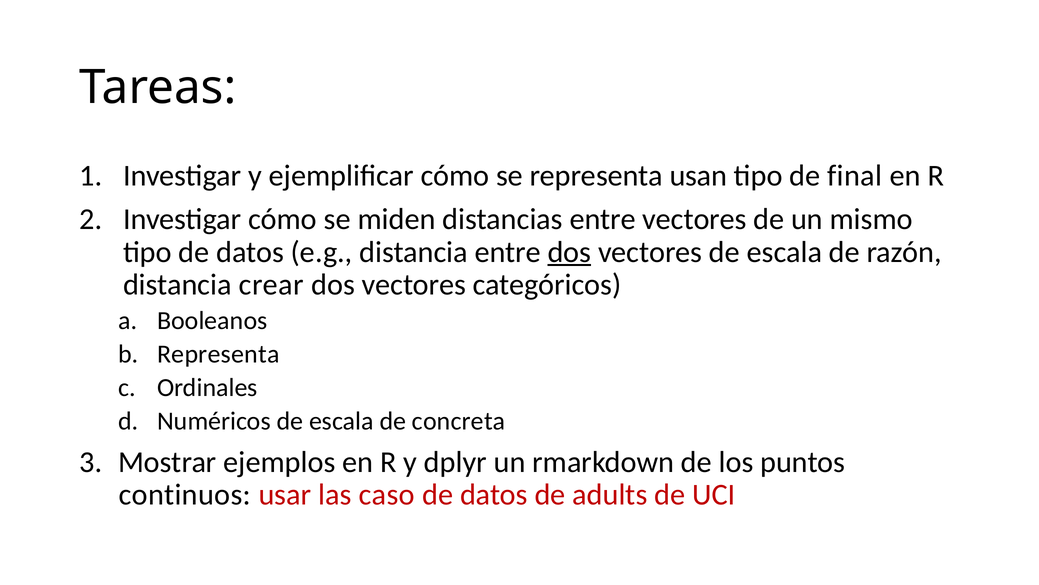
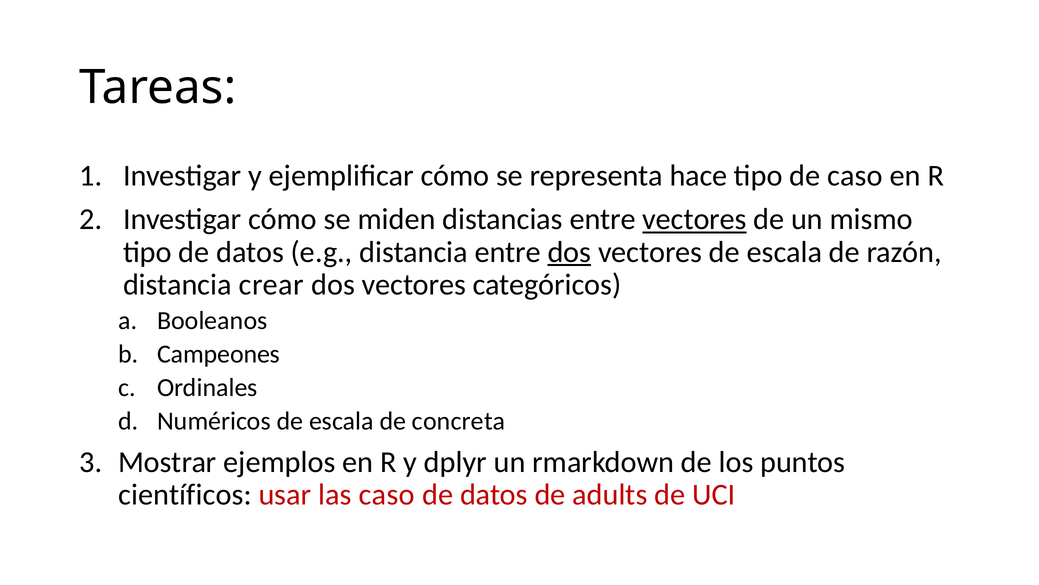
usan: usan -> hace
de final: final -> caso
vectores at (695, 219) underline: none -> present
Representa at (218, 354): Representa -> Campeones
continuos: continuos -> científicos
